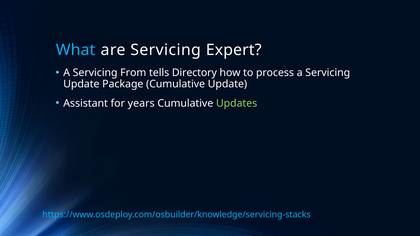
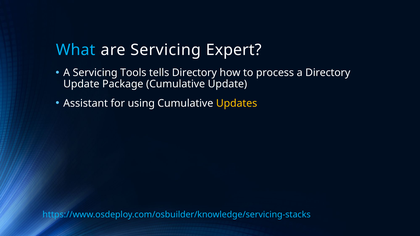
From: From -> Tools
process a Servicing: Servicing -> Directory
years: years -> using
Updates colour: light green -> yellow
